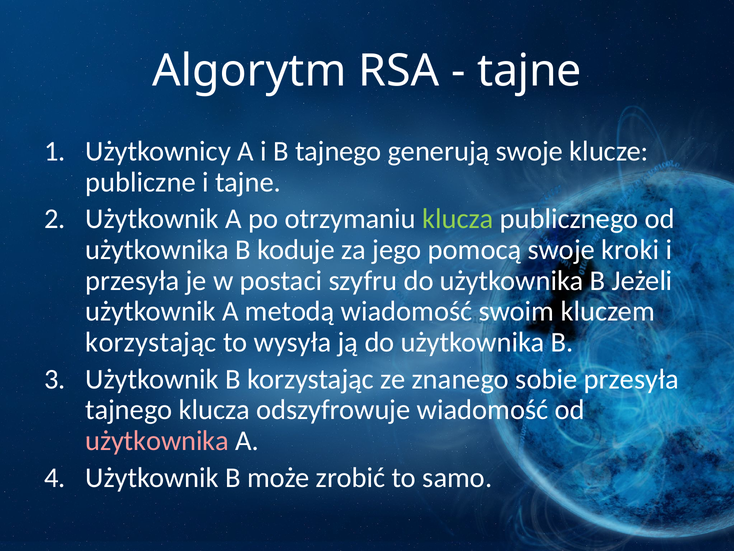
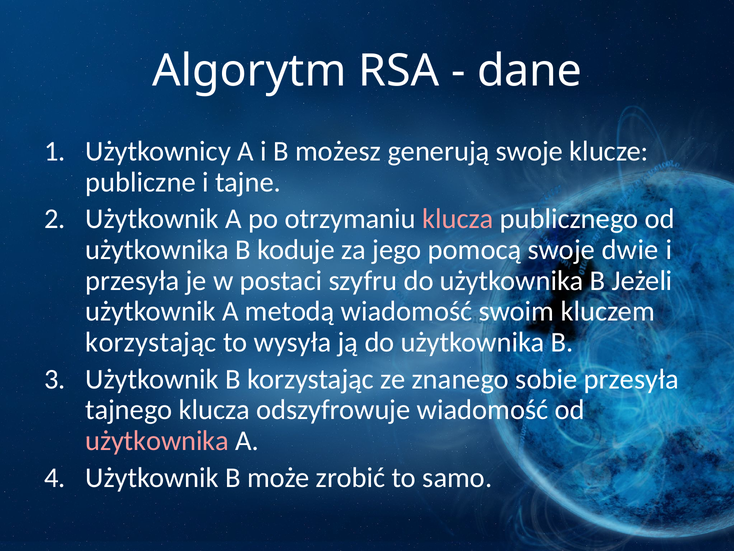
tajne at (529, 71): tajne -> dane
B tajnego: tajnego -> możesz
klucza at (458, 219) colour: light green -> pink
kroki: kroki -> dwie
